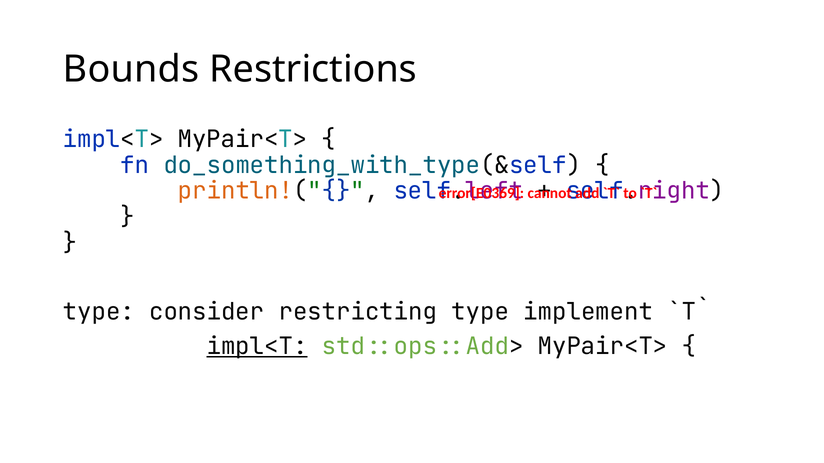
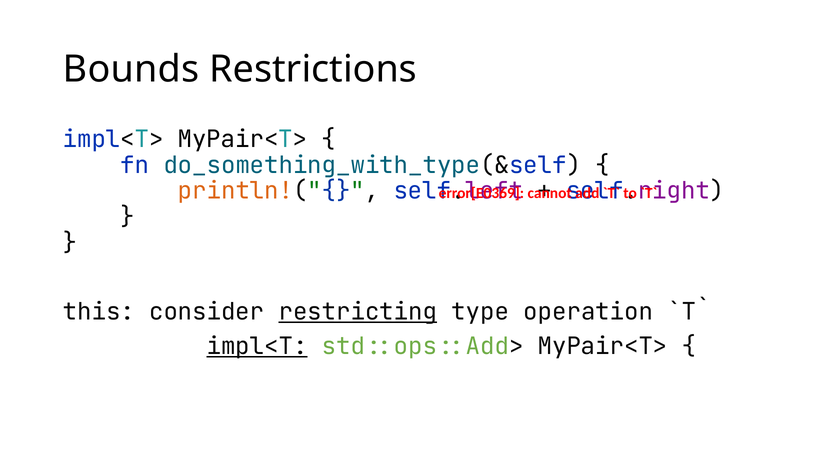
type at (99, 312): type -> this
restricting underline: none -> present
implement: implement -> operation
